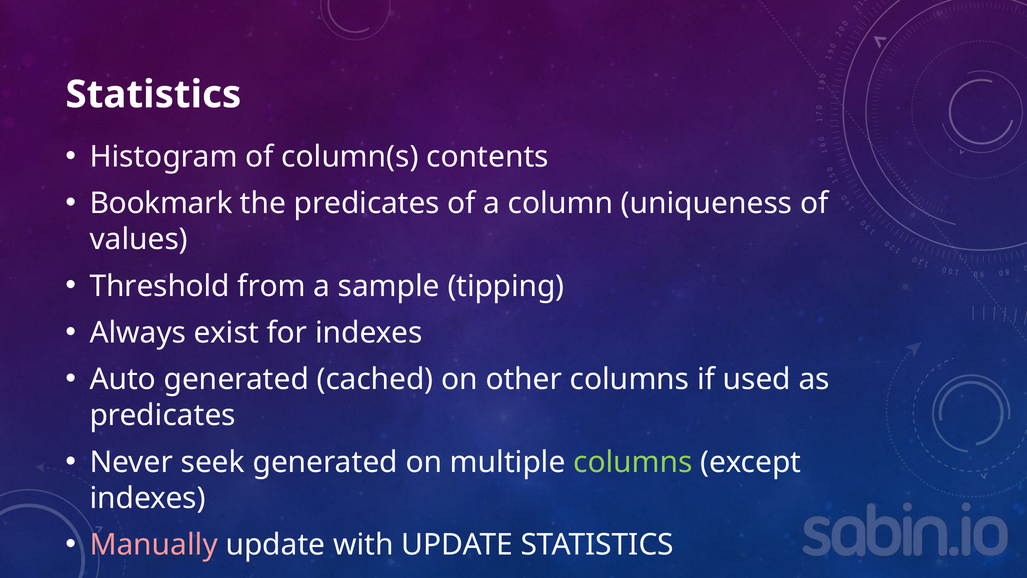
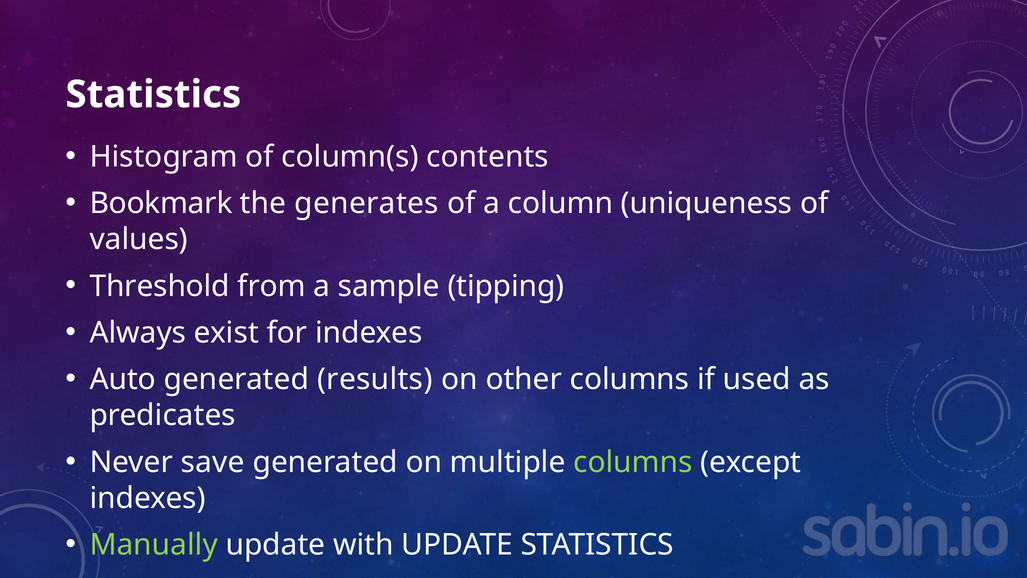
the predicates: predicates -> generates
cached: cached -> results
seek: seek -> save
Manually colour: pink -> light green
